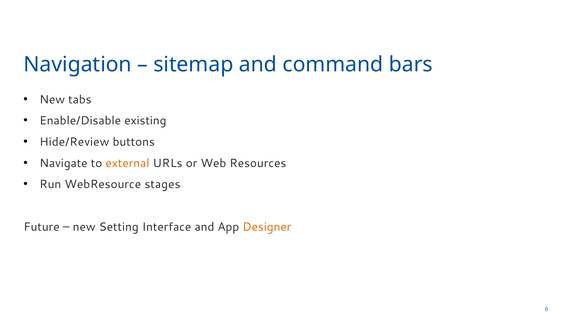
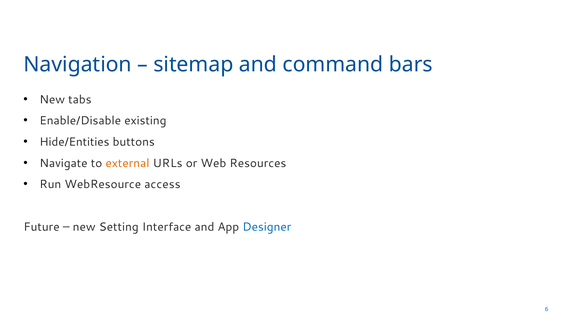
Hide/Review: Hide/Review -> Hide/Entities
stages: stages -> access
Designer colour: orange -> blue
